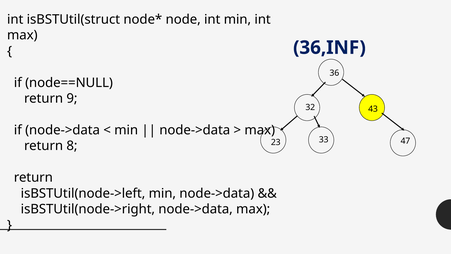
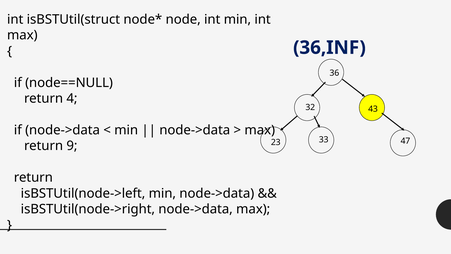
9: 9 -> 4
8: 8 -> 9
